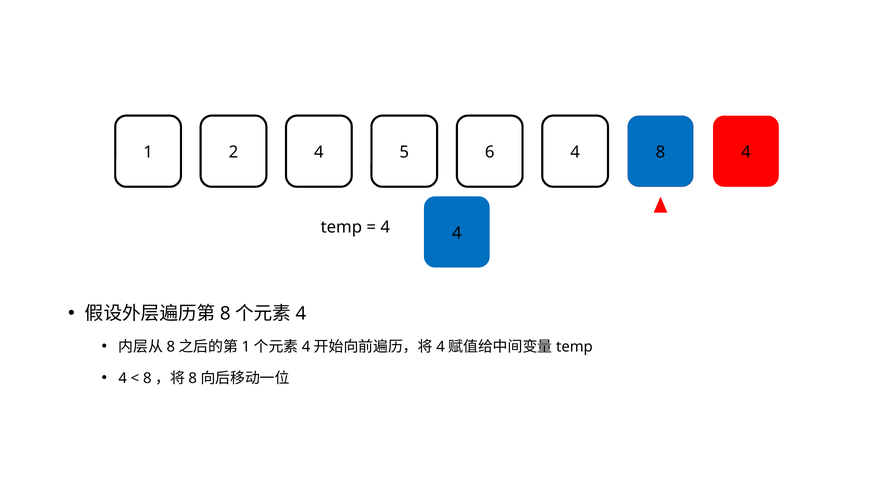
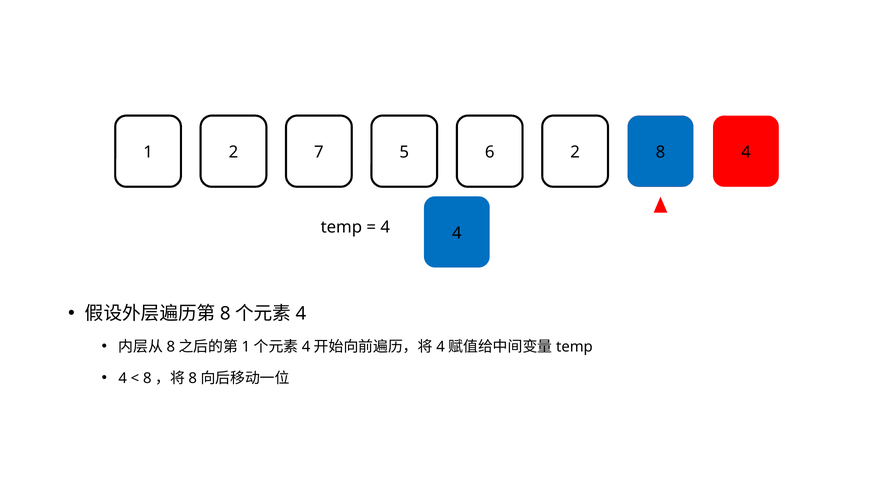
2 4: 4 -> 7
6 4: 4 -> 2
